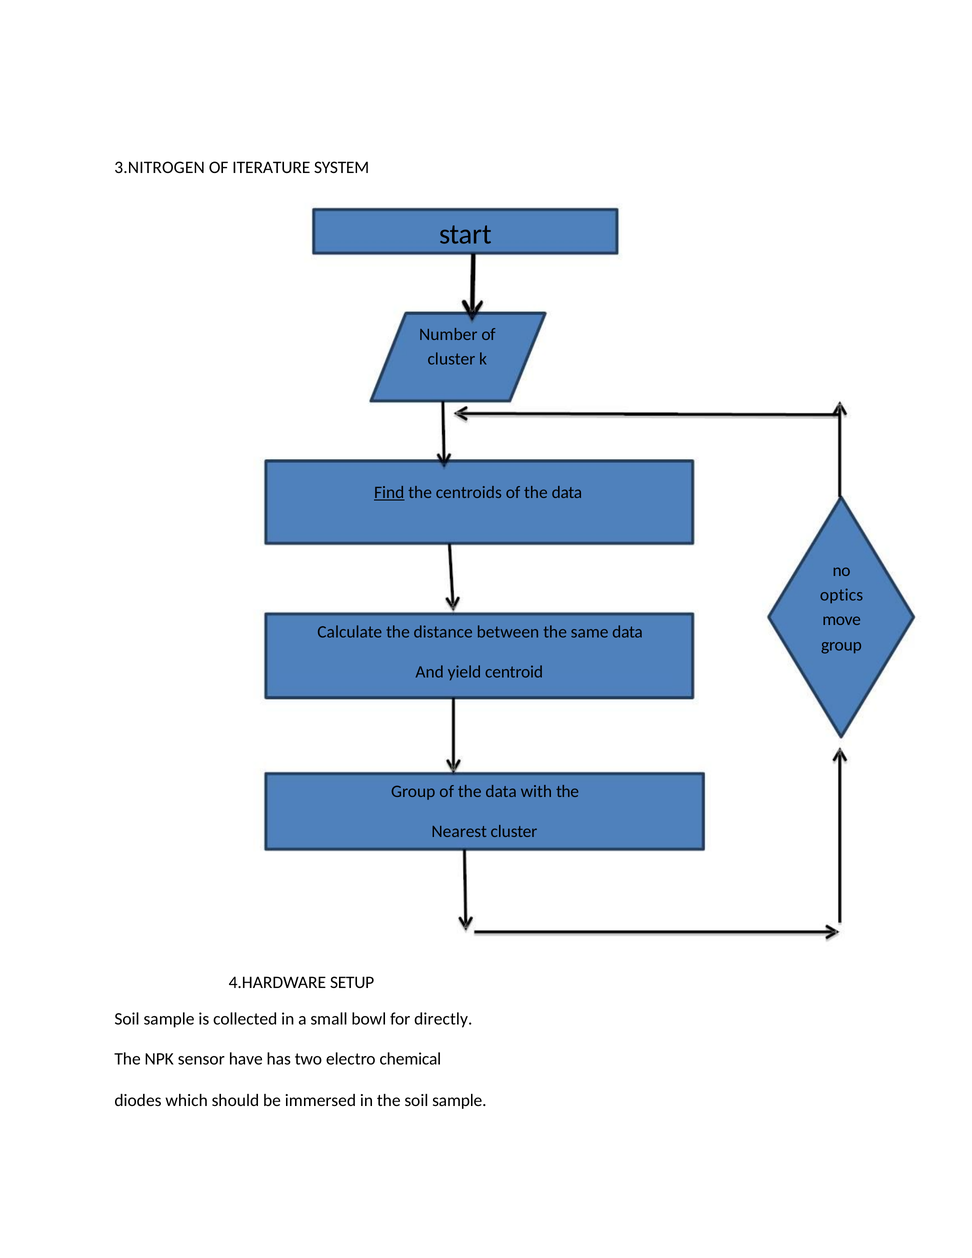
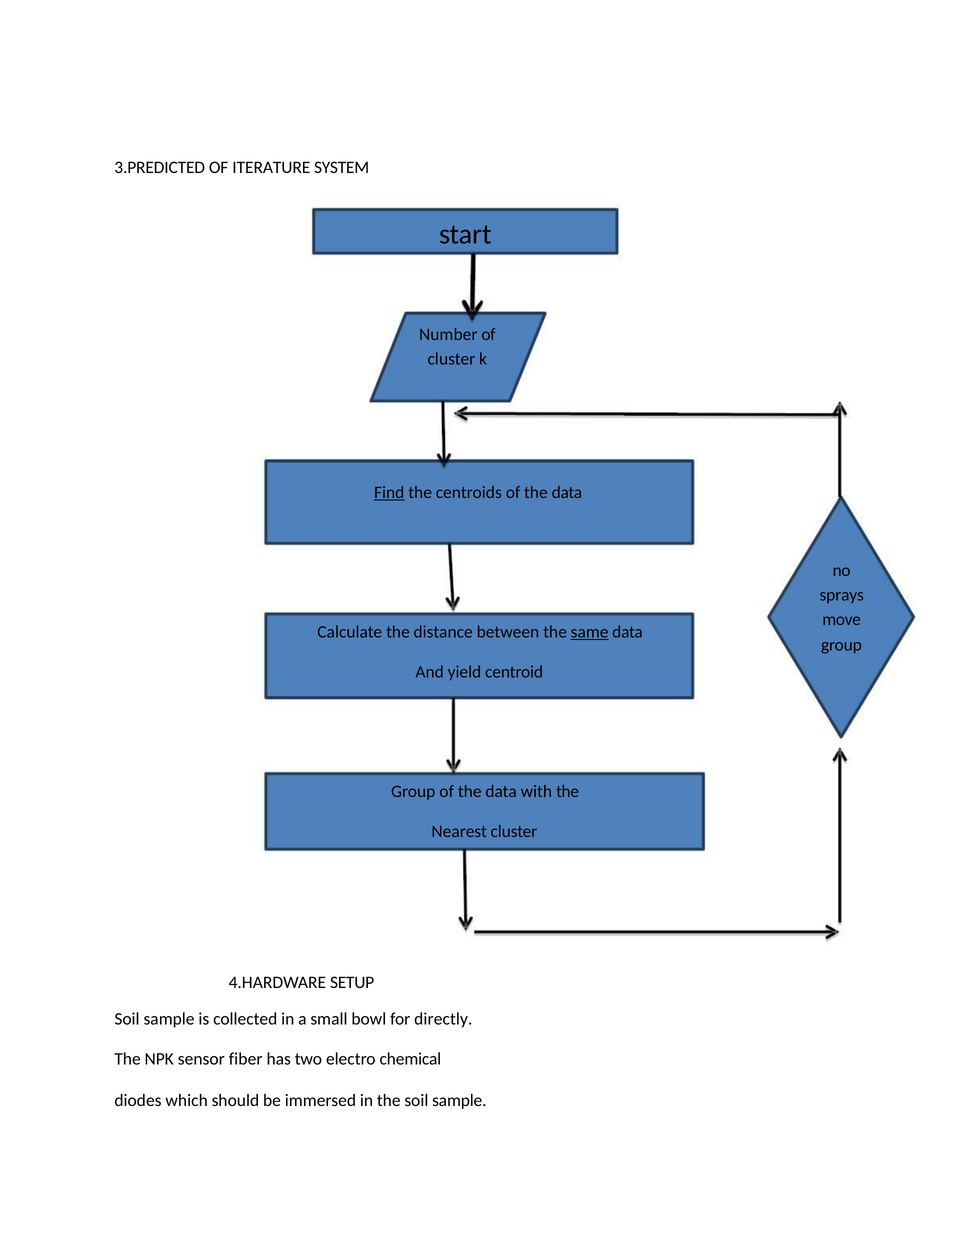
3.NITROGEN: 3.NITROGEN -> 3.PREDICTED
optics: optics -> sprays
same underline: none -> present
have: have -> fiber
